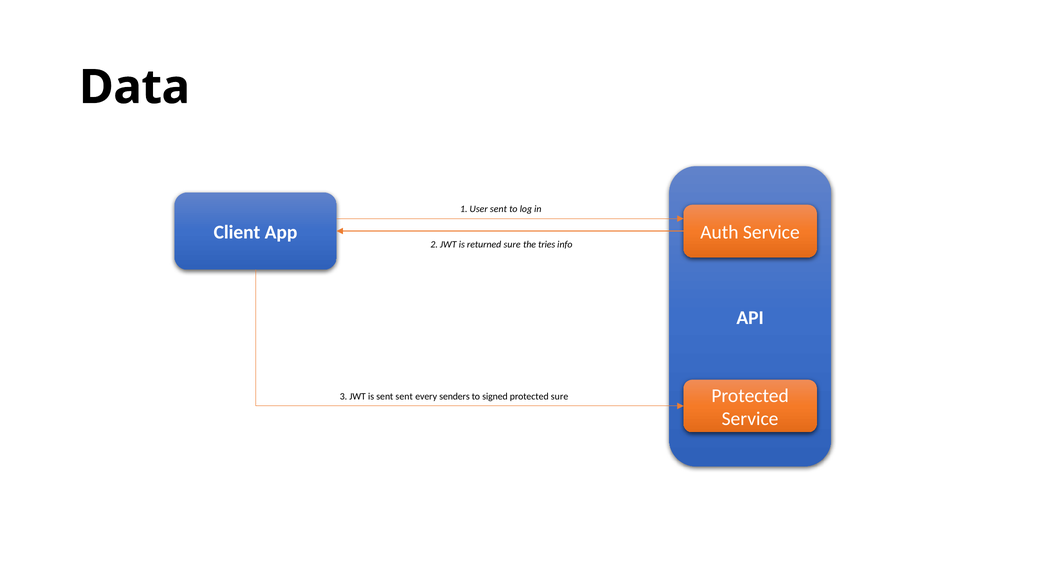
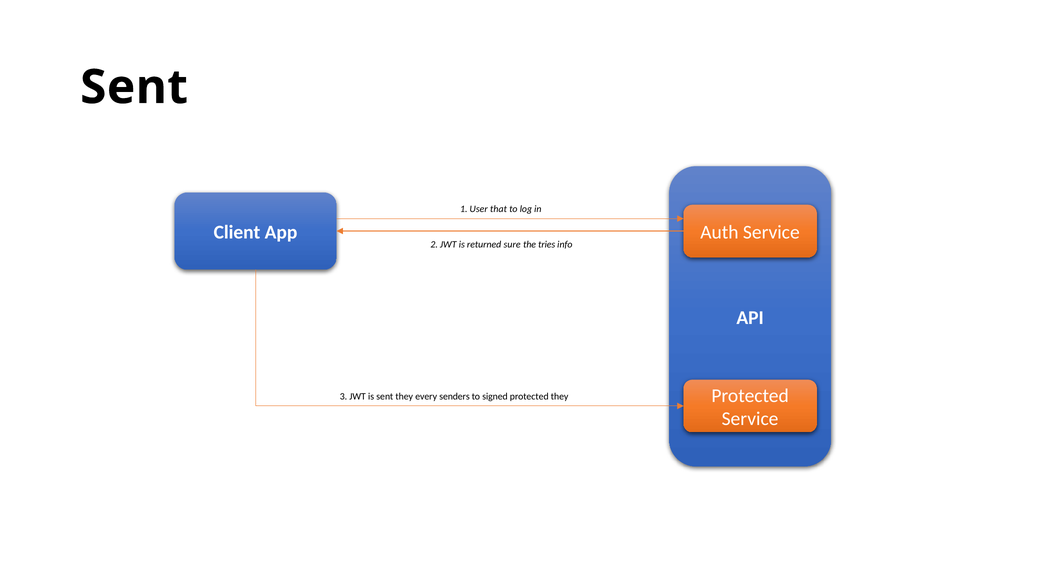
Data at (135, 87): Data -> Sent
User sent: sent -> that
sent sent: sent -> they
protected sure: sure -> they
